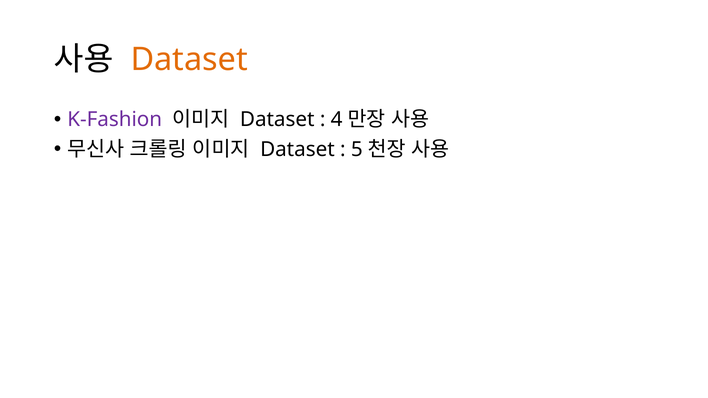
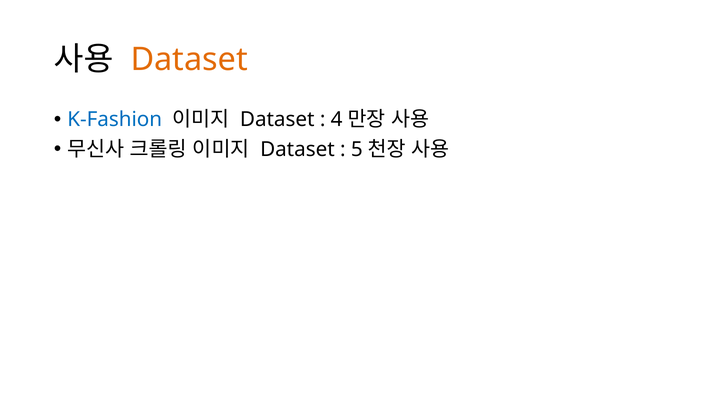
K-Fashion colour: purple -> blue
